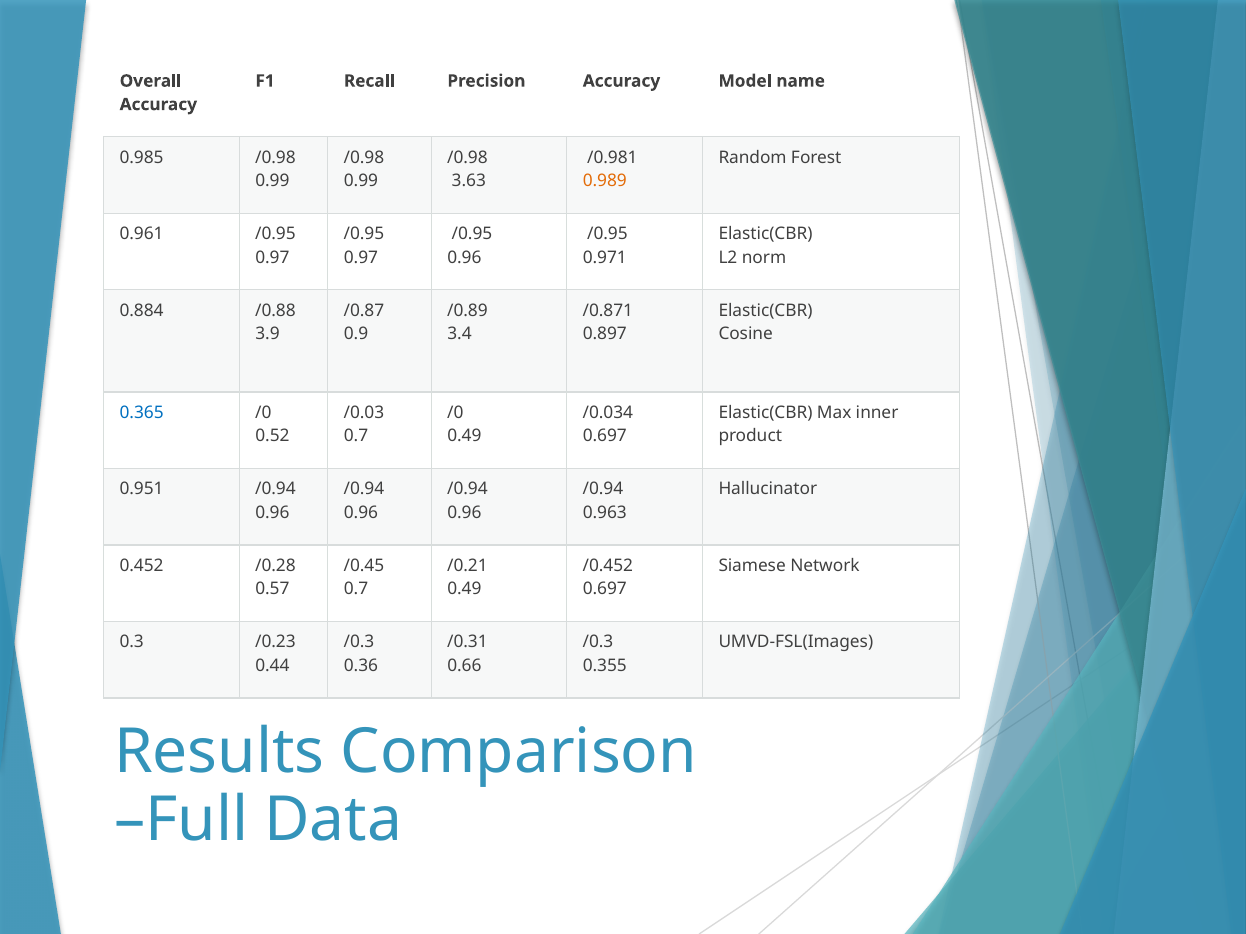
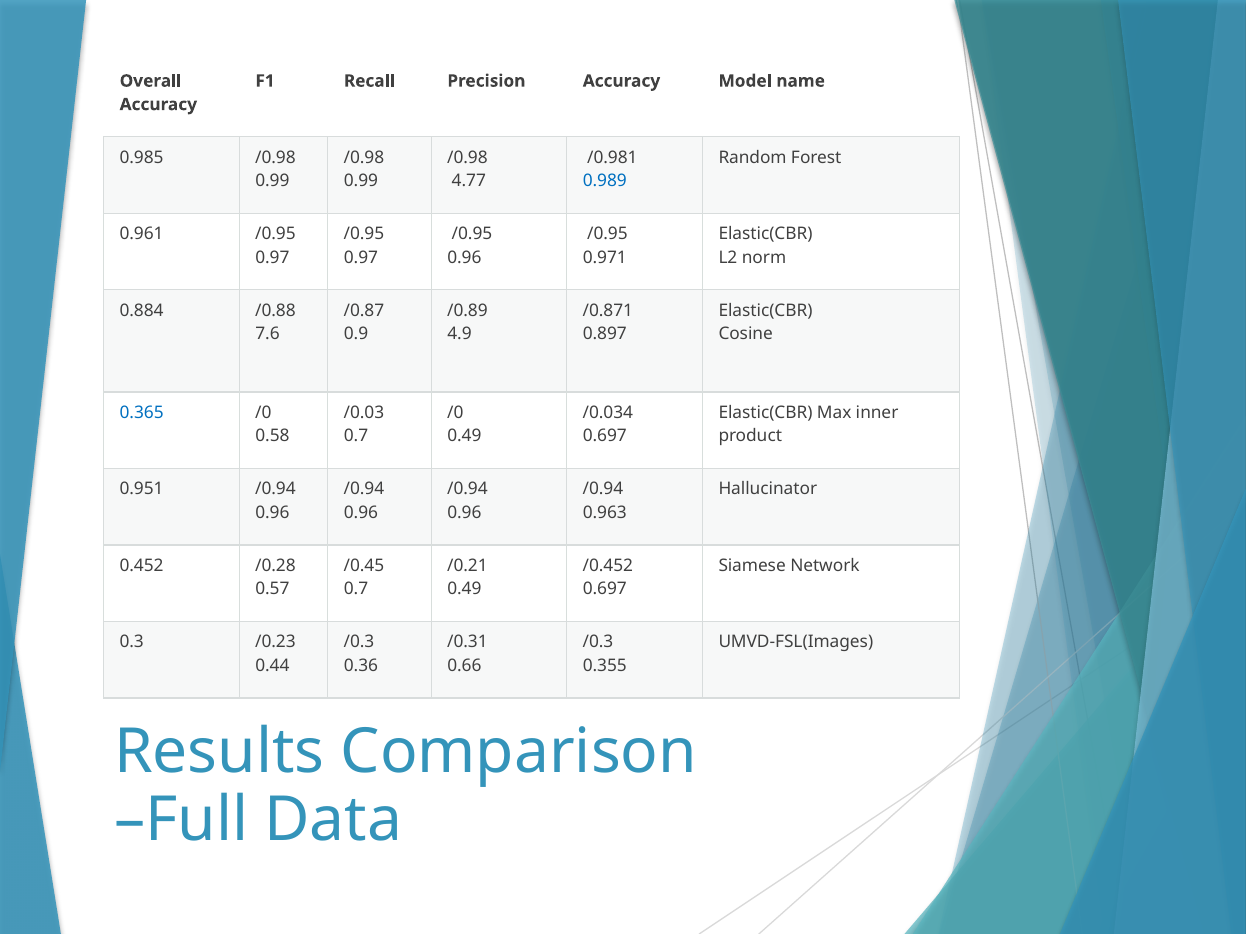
3.63: 3.63 -> 4.77
0.989 colour: orange -> blue
3.9: 3.9 -> 7.6
3.4: 3.4 -> 4.9
0.52: 0.52 -> 0.58
